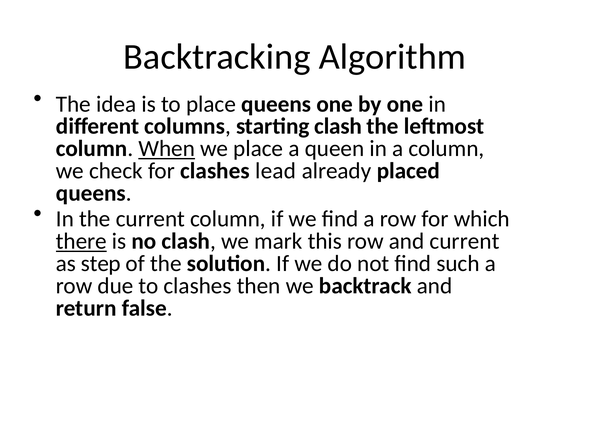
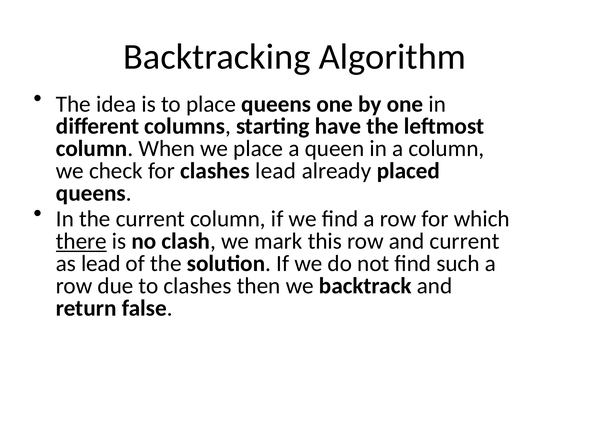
starting clash: clash -> have
When underline: present -> none
as step: step -> lead
